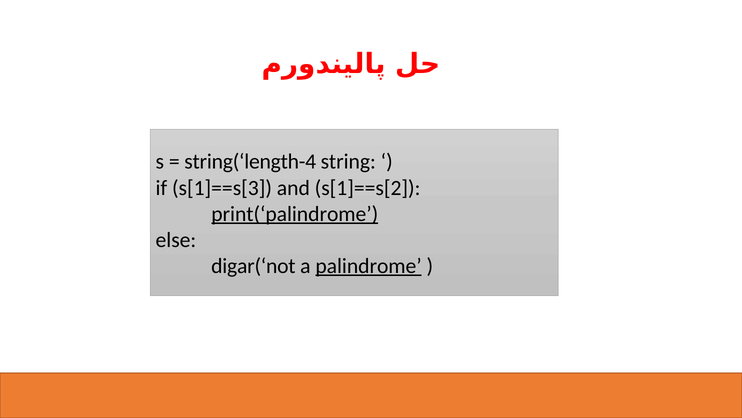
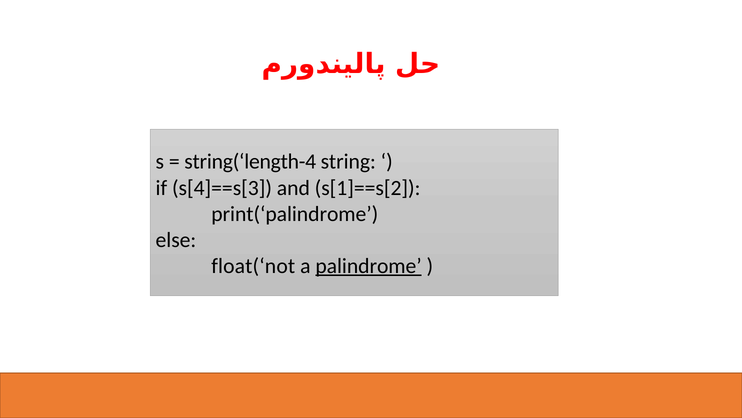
s[1]==s[3: s[1]==s[3 -> s[4]==s[3
print(‘palindrome underline: present -> none
digar(‘not: digar(‘not -> float(‘not
